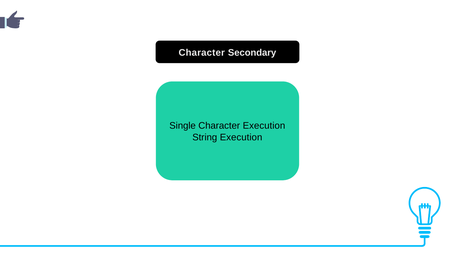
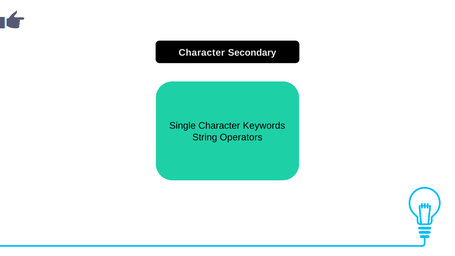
Character Execution: Execution -> Keywords
String Execution: Execution -> Operators
